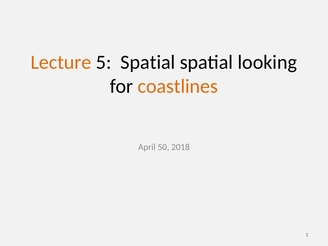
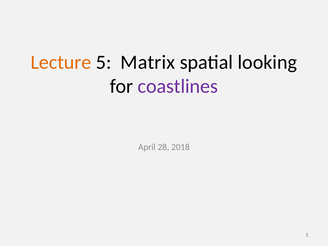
5 Spatial: Spatial -> Matrix
coastlines colour: orange -> purple
50: 50 -> 28
